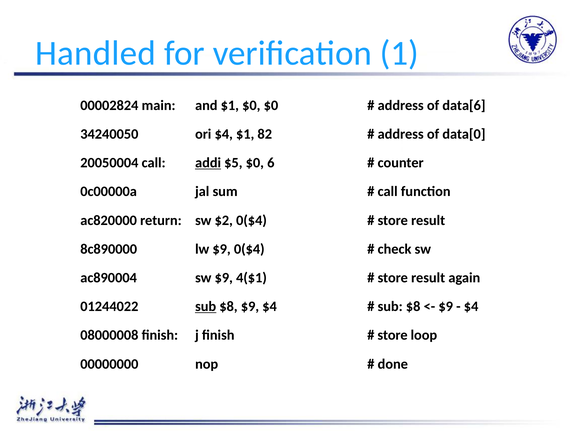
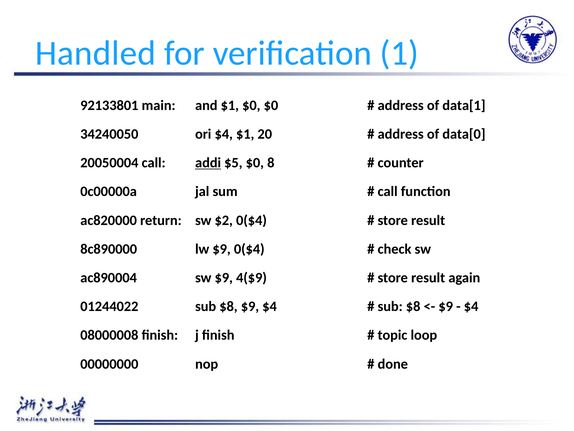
00002824: 00002824 -> 92133801
data[6: data[6 -> data[1
82: 82 -> 20
6: 6 -> 8
4($1: 4($1 -> 4($9
sub at (206, 306) underline: present -> none
store at (393, 335): store -> topic
